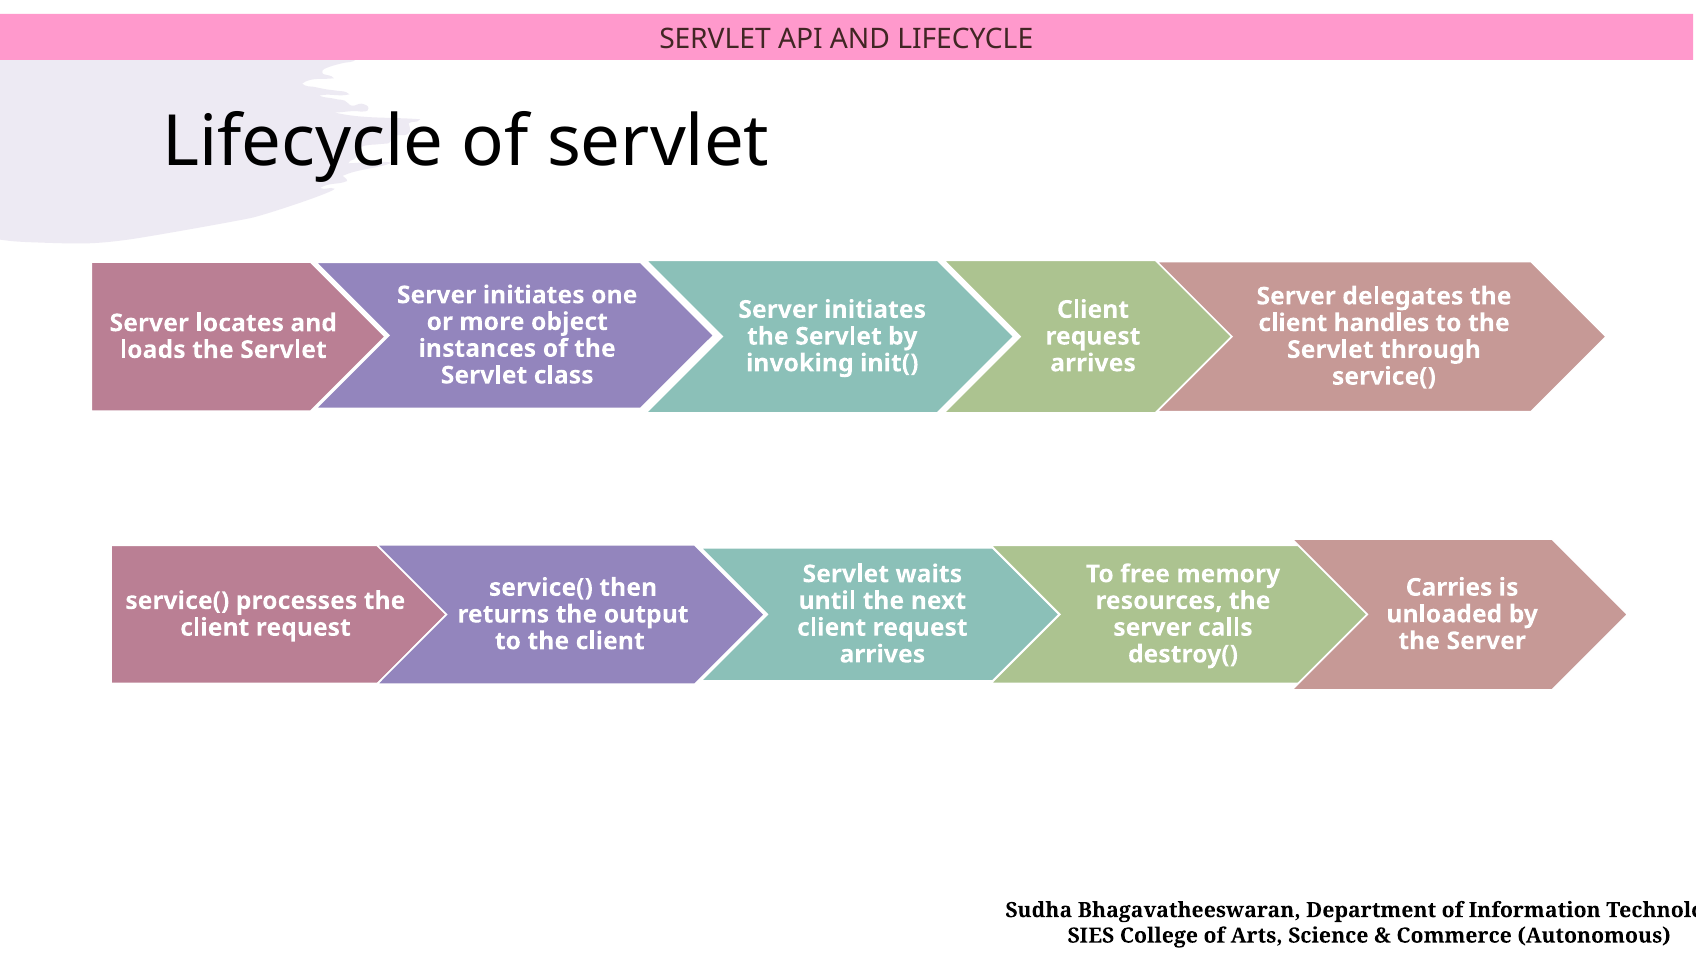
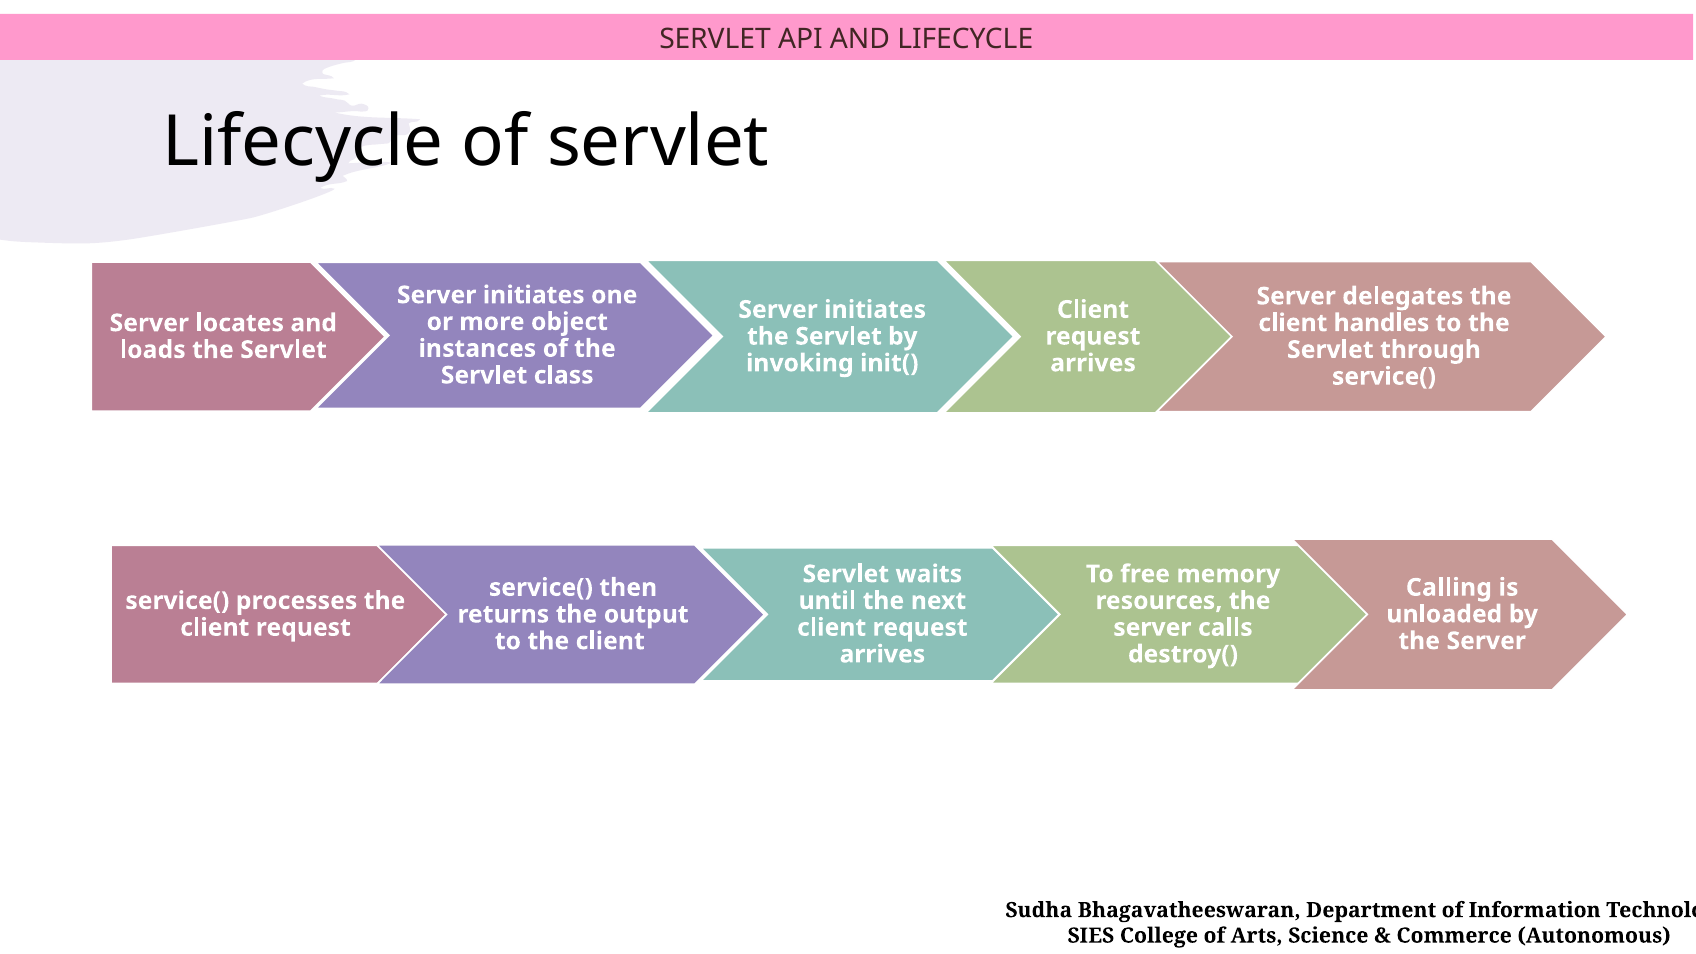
Carries: Carries -> Calling
